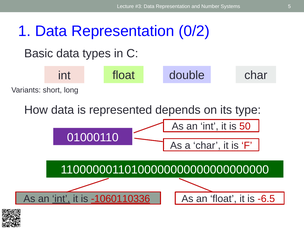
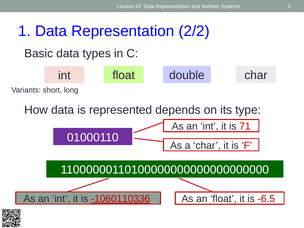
0/2: 0/2 -> 2/2
50: 50 -> 71
int at (61, 199) underline: present -> none
